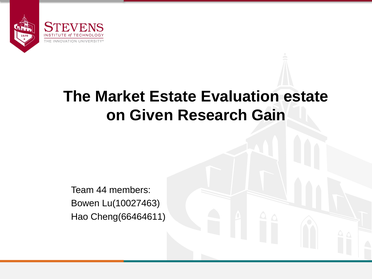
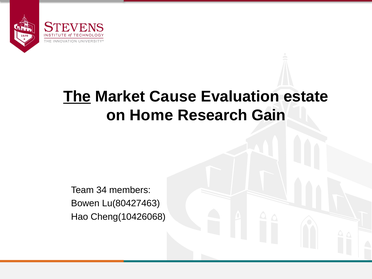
The underline: none -> present
Market Estate: Estate -> Cause
Given: Given -> Home
44: 44 -> 34
Lu(10027463: Lu(10027463 -> Lu(80427463
Cheng(66464611: Cheng(66464611 -> Cheng(10426068
